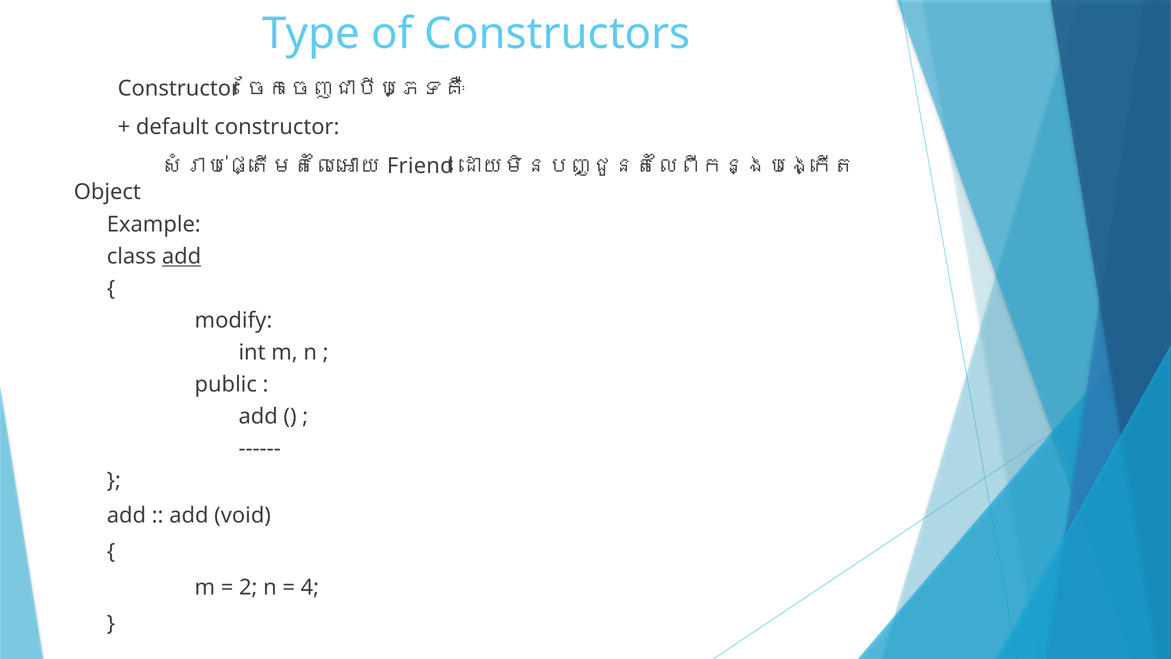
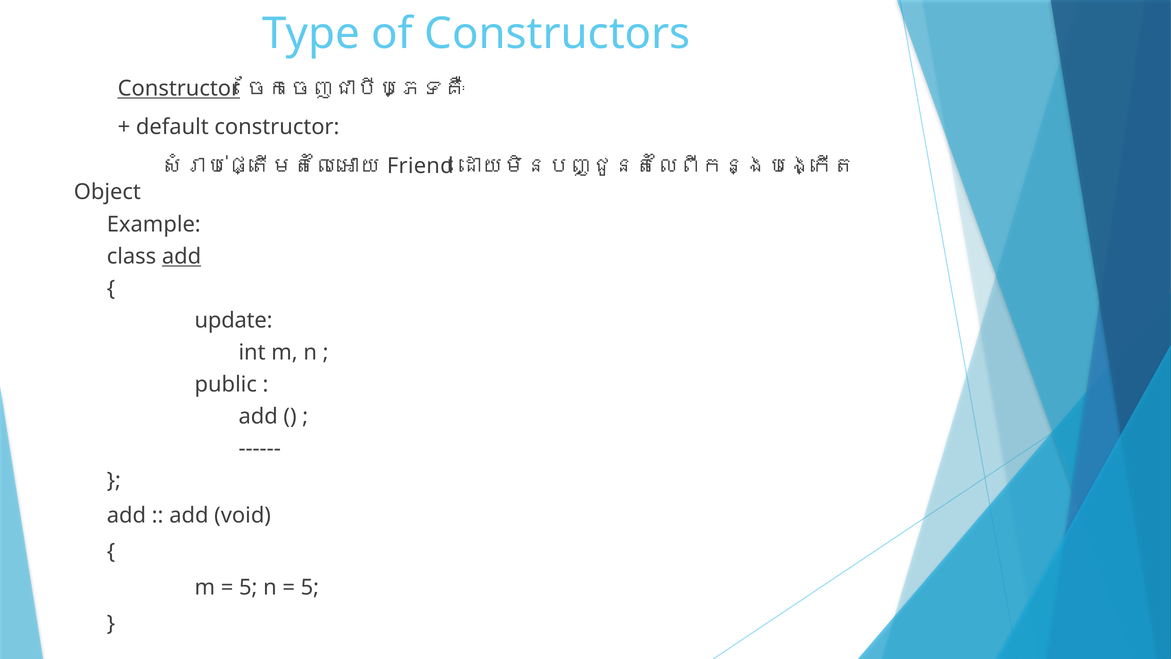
Constructor at (179, 89) underline: none -> present
modify: modify -> update
2 at (248, 587): 2 -> 5
4 at (310, 587): 4 -> 5
